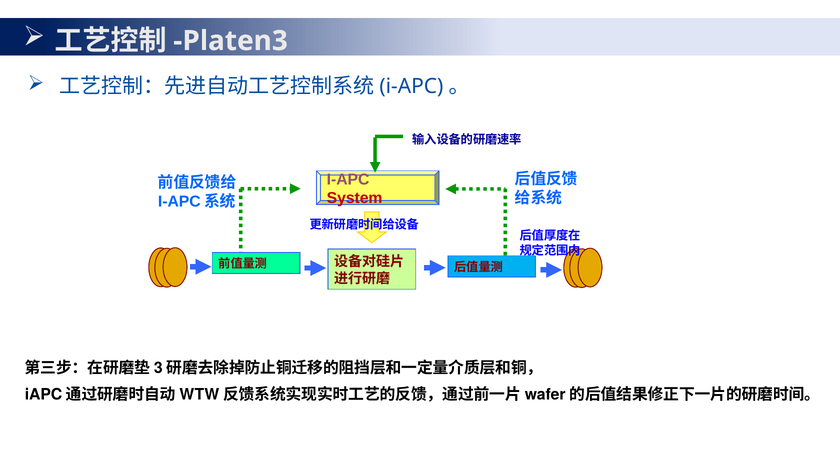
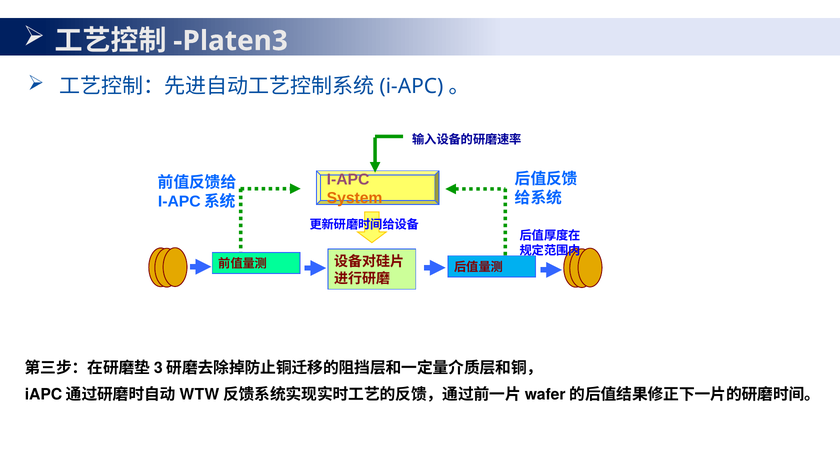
System colour: red -> orange
